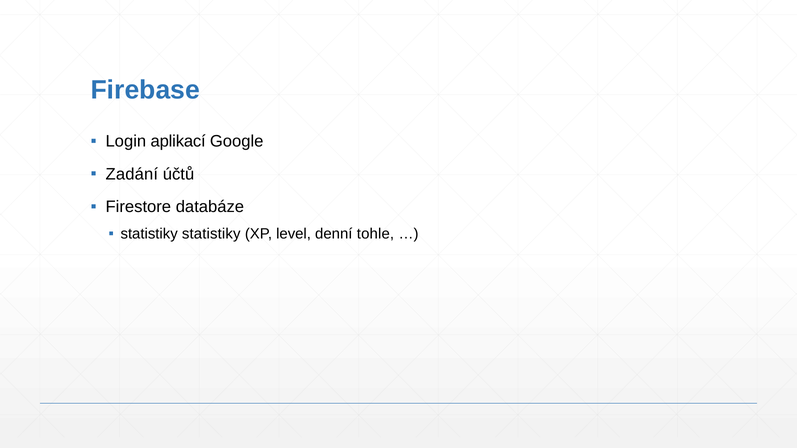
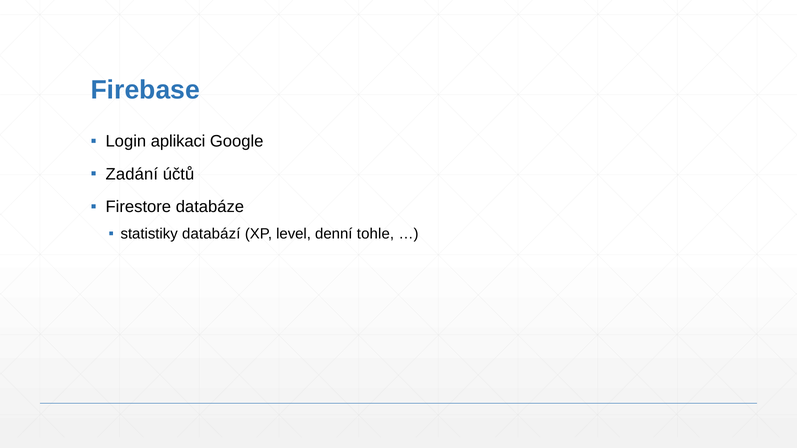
aplikací: aplikací -> aplikaci
statistiky statistiky: statistiky -> databází
